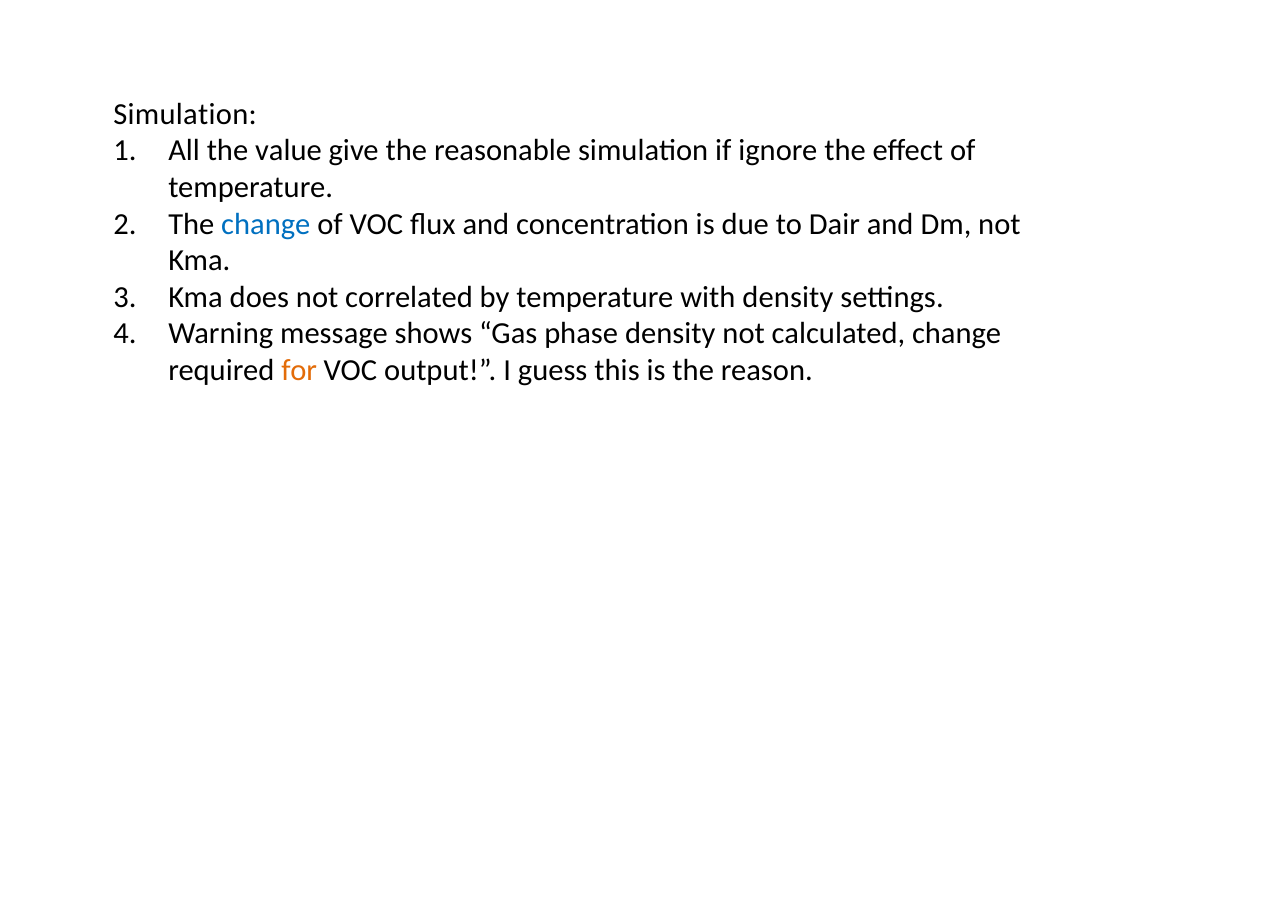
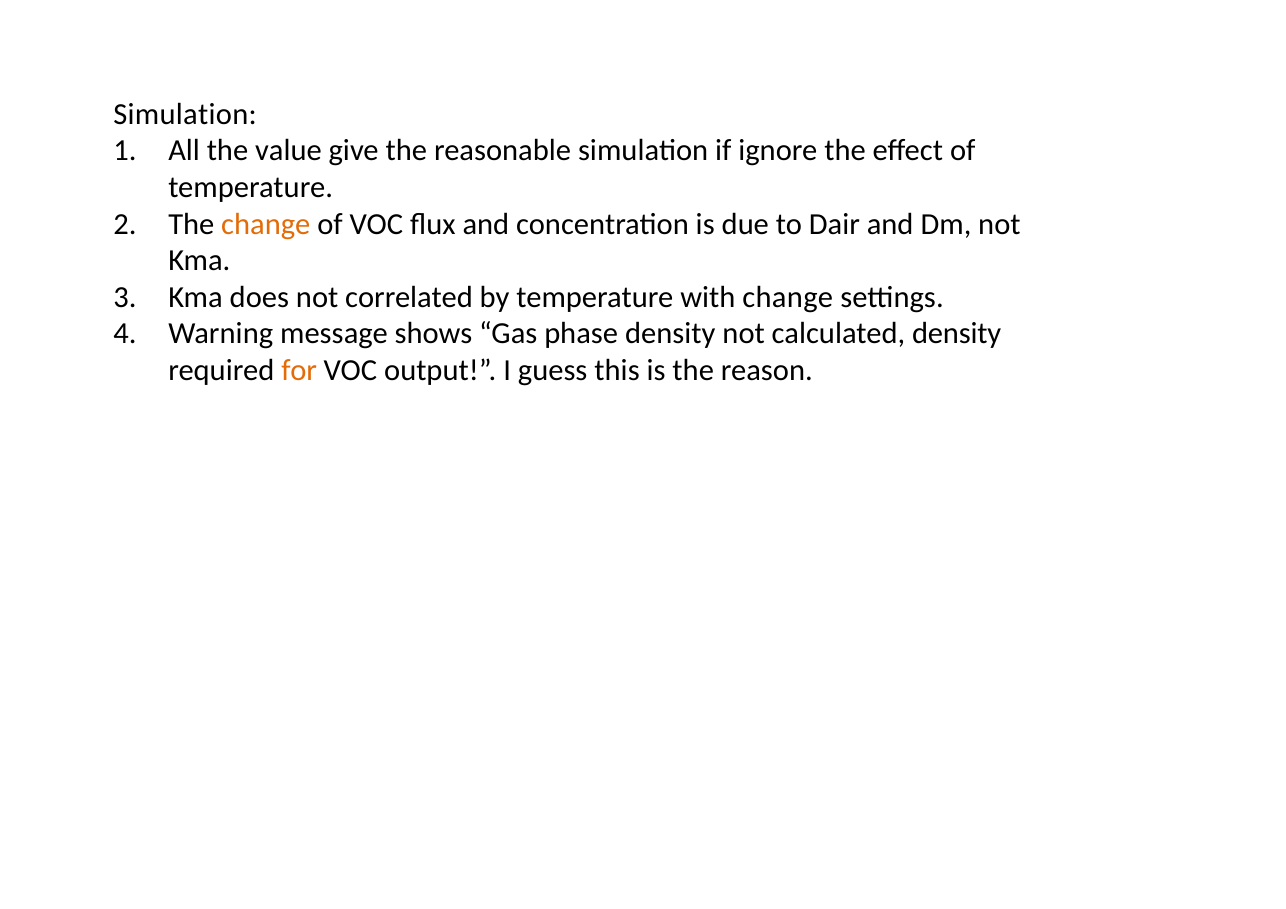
change at (266, 224) colour: blue -> orange
with density: density -> change
calculated change: change -> density
